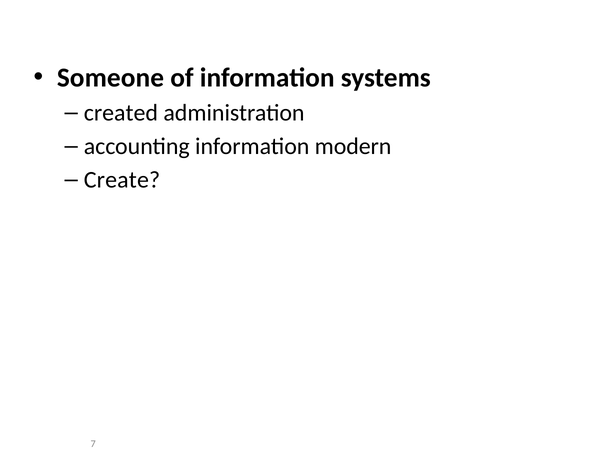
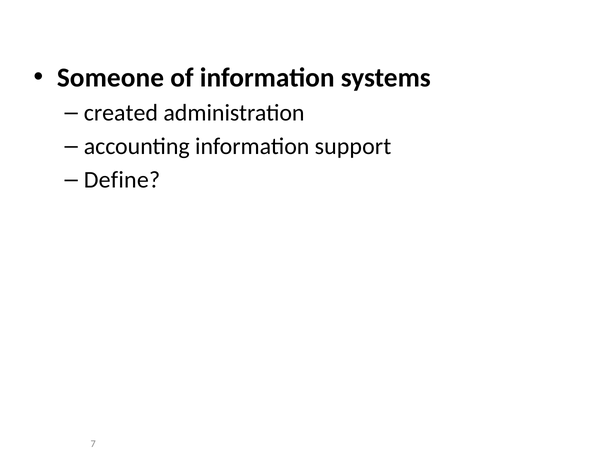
modern: modern -> support
Create: Create -> Define
